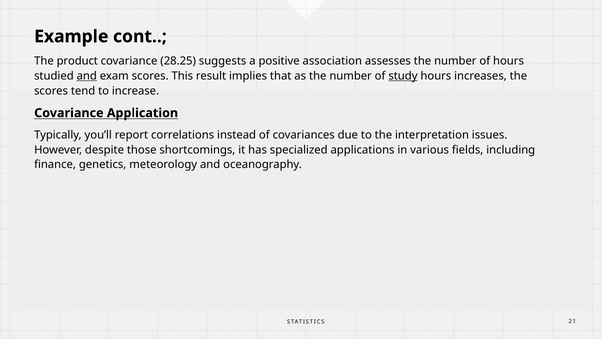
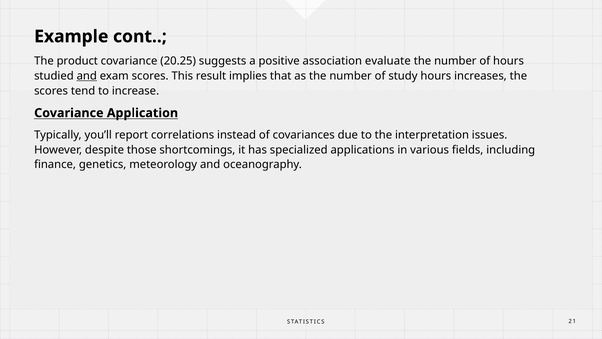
28.25: 28.25 -> 20.25
assesses: assesses -> evaluate
study underline: present -> none
